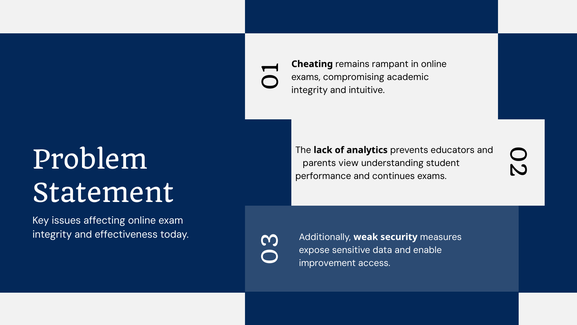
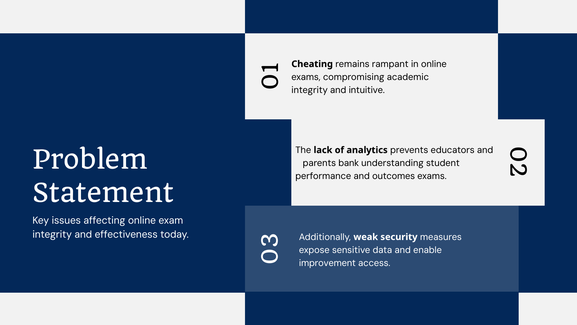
view: view -> bank
continues: continues -> outcomes
